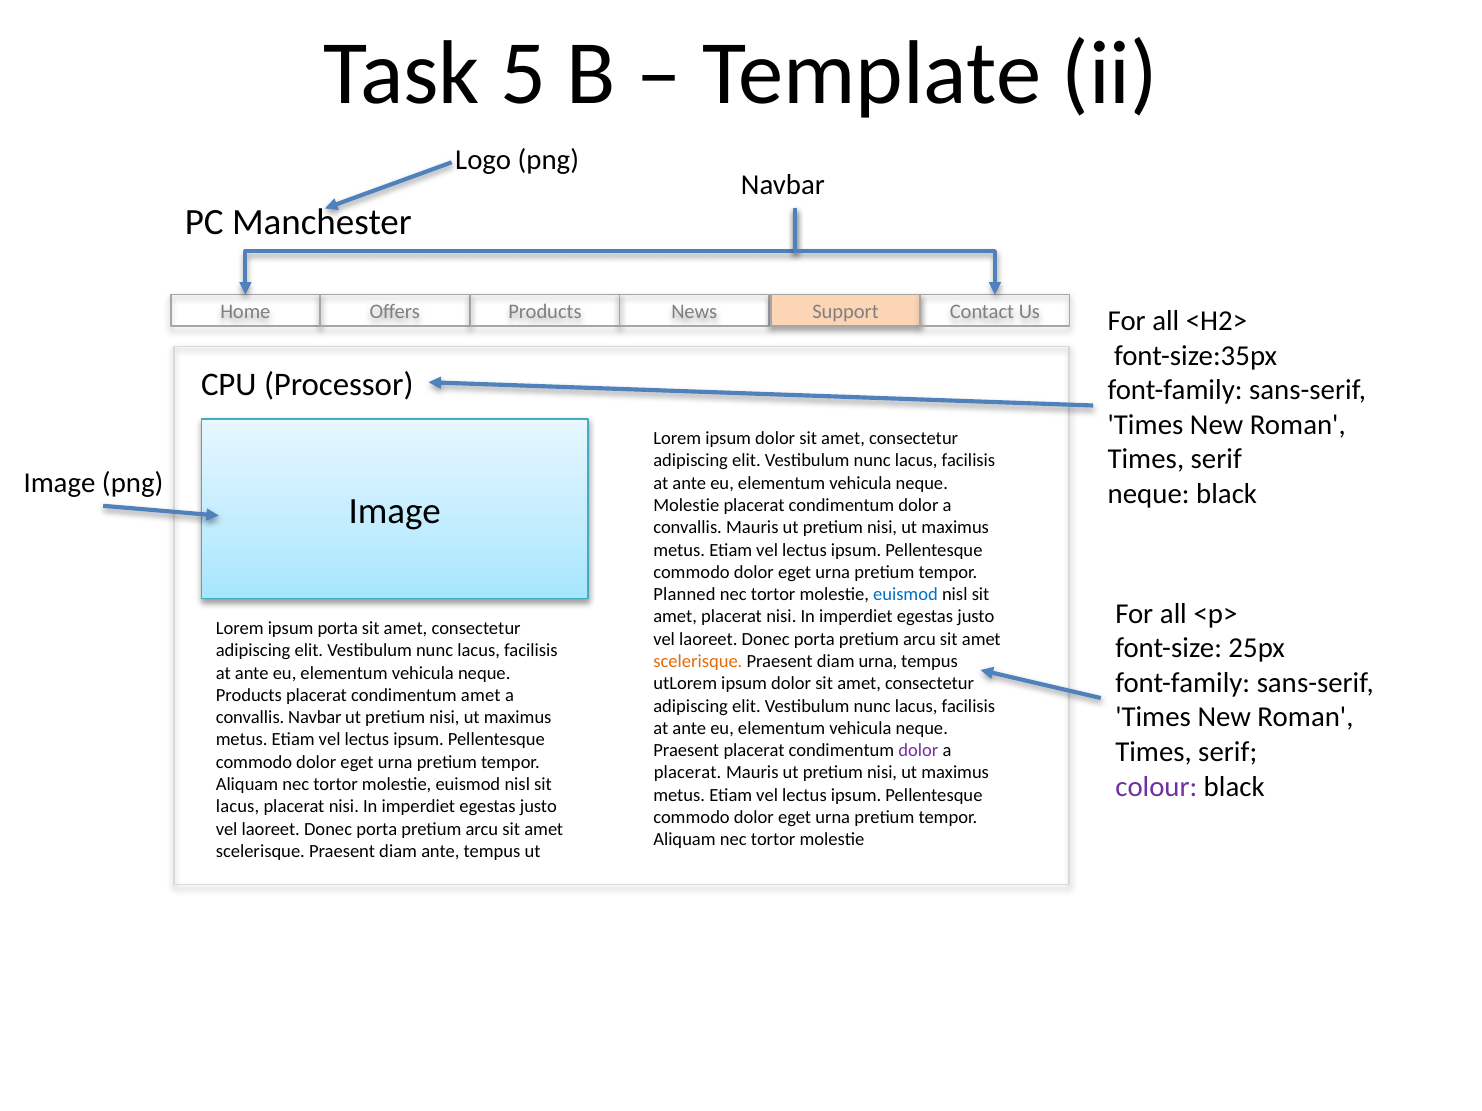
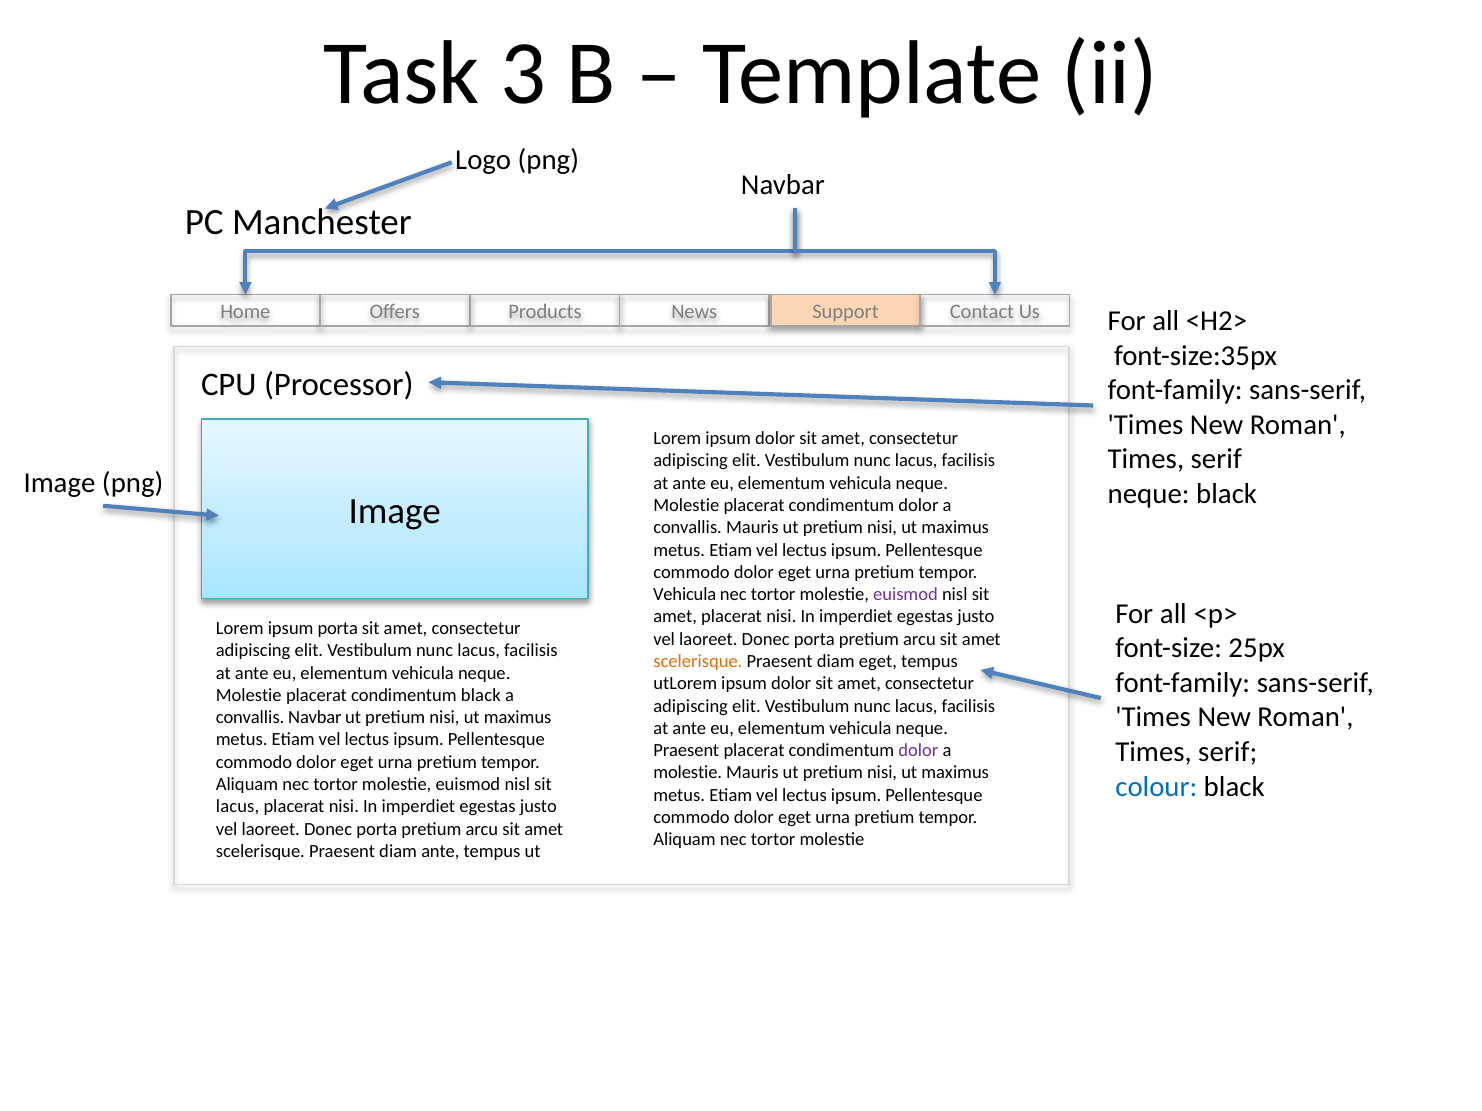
5: 5 -> 3
Planned at (684, 595): Planned -> Vehicula
euismod at (905, 595) colour: blue -> purple
diam urna: urna -> eget
Products at (249, 696): Products -> Molestie
condimentum amet: amet -> black
placerat at (688, 773): placerat -> molestie
colour colour: purple -> blue
